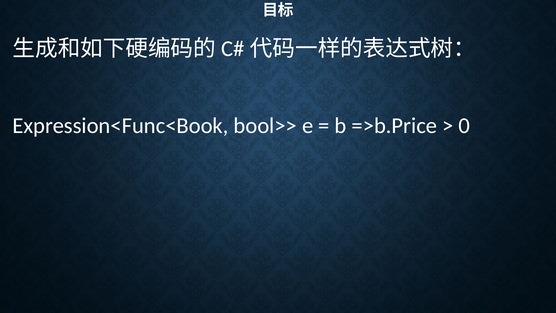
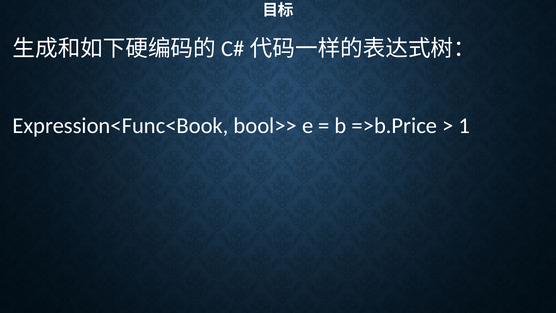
0: 0 -> 1
